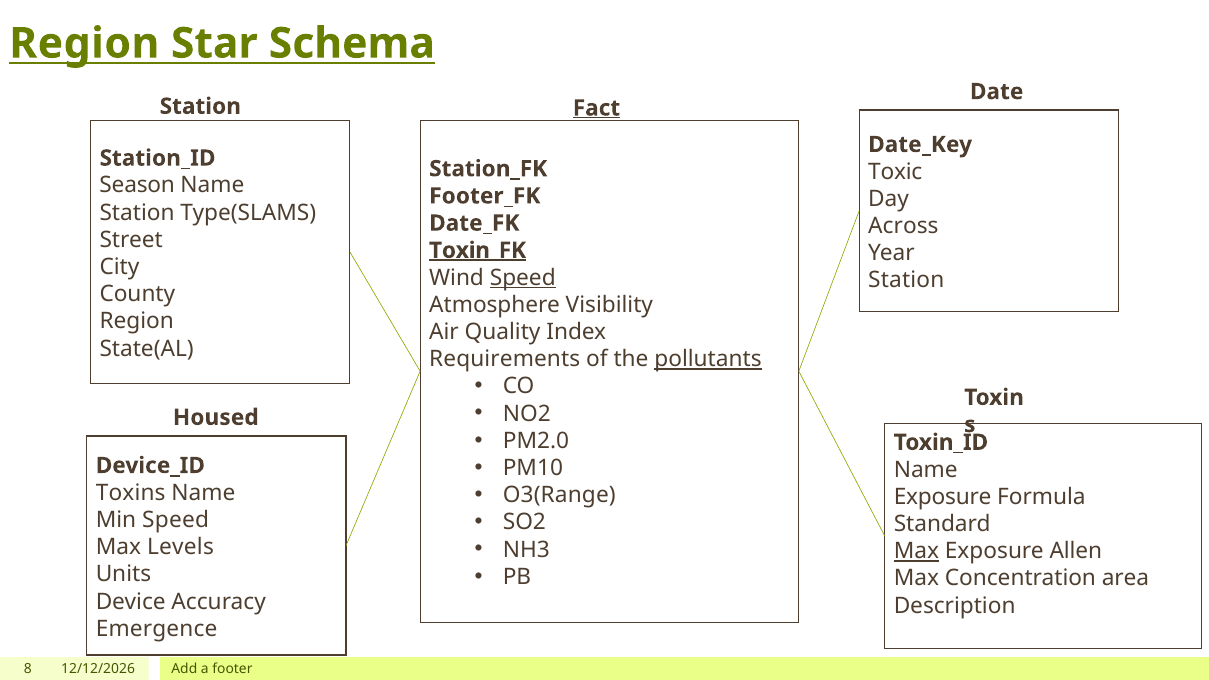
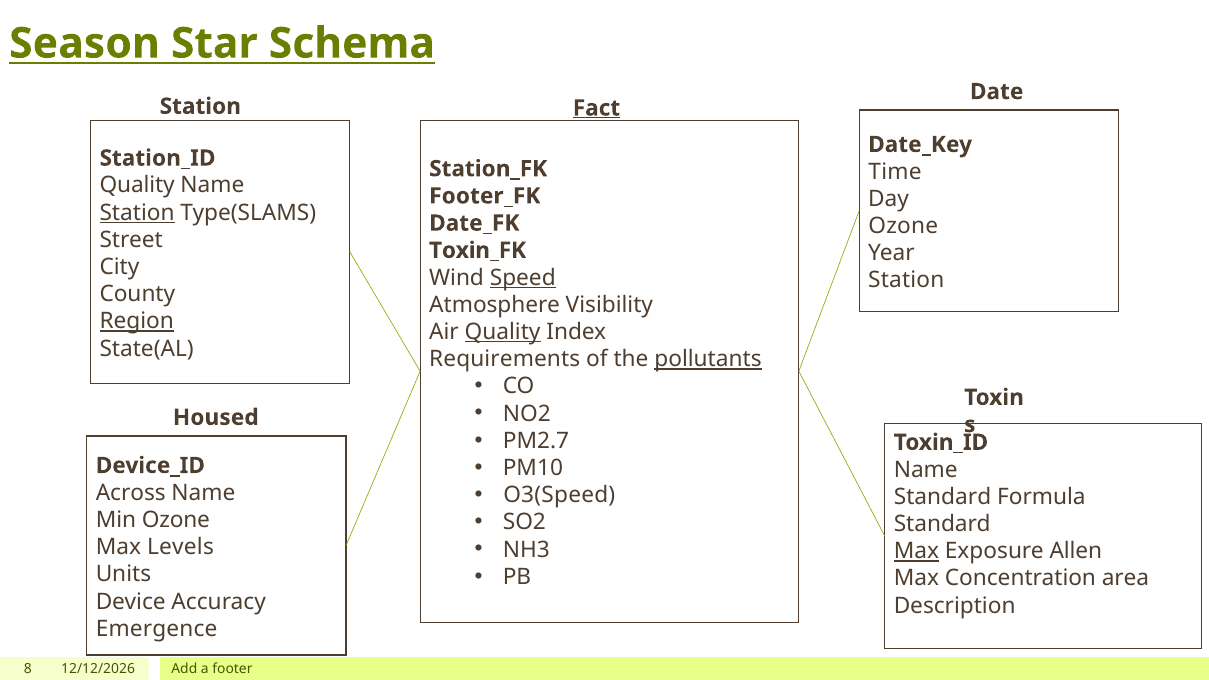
Region at (84, 43): Region -> Season
Toxic: Toxic -> Time
Season at (137, 185): Season -> Quality
Station at (137, 213) underline: none -> present
Across at (903, 226): Across -> Ozone
Toxin_FK underline: present -> none
Region at (137, 321) underline: none -> present
Quality at (503, 332) underline: none -> present
PM2.0: PM2.0 -> PM2.7
O3(Range: O3(Range -> O3(Speed
Toxins: Toxins -> Across
Exposure at (943, 497): Exposure -> Standard
Min Speed: Speed -> Ozone
